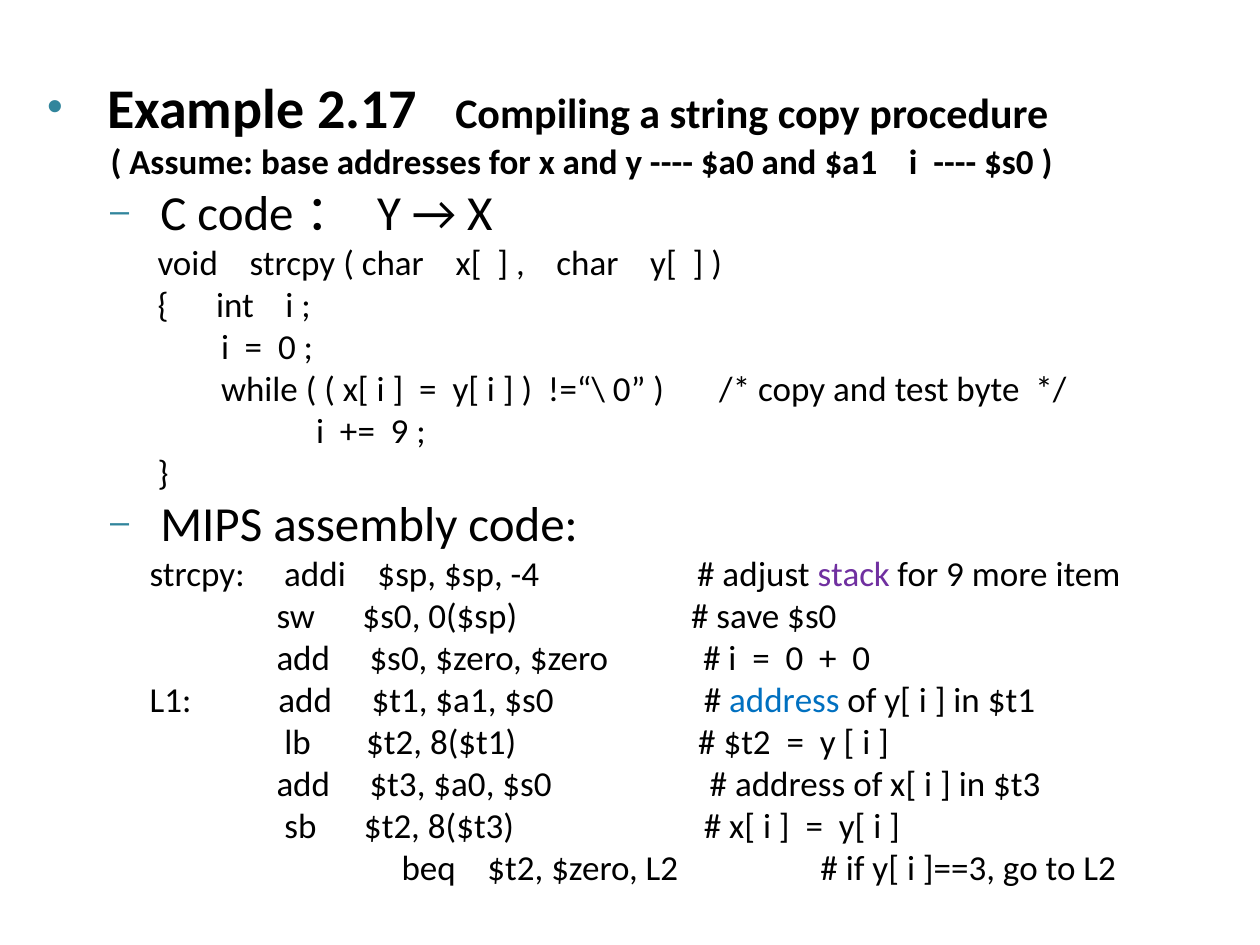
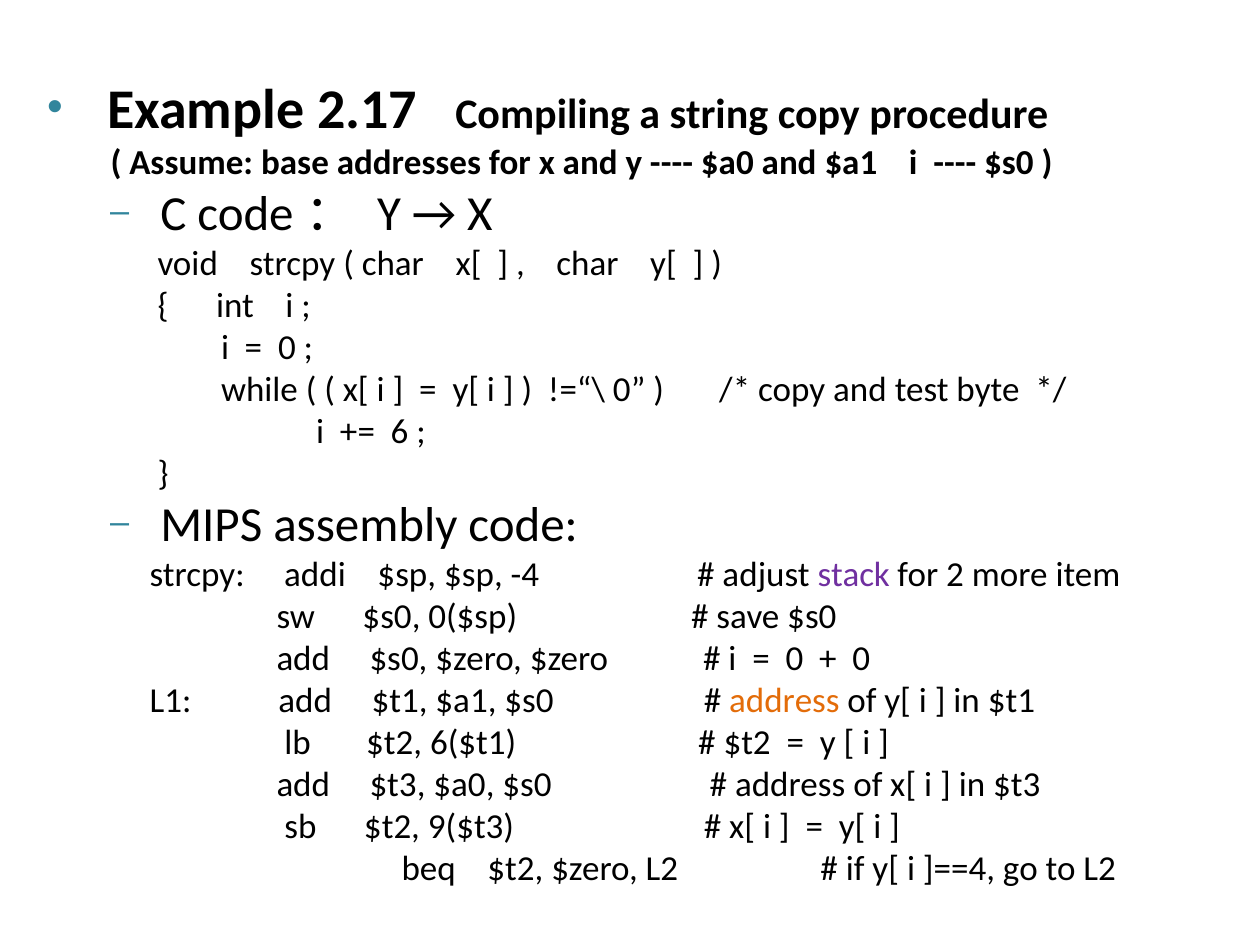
9 at (400, 432): 9 -> 6
for 9: 9 -> 2
address at (784, 701) colour: blue -> orange
8($t1: 8($t1 -> 6($t1
8($t3: 8($t3 -> 9($t3
]==3: ]==3 -> ]==4
